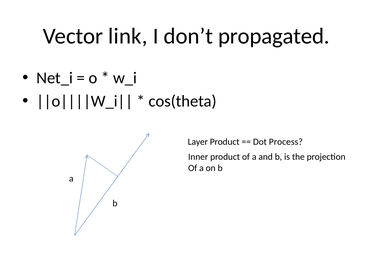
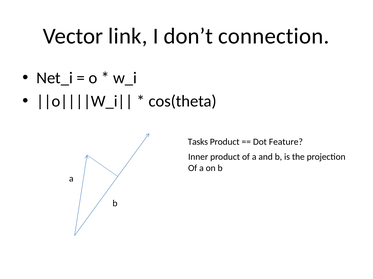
propagated: propagated -> connection
Layer: Layer -> Tasks
Process: Process -> Feature
